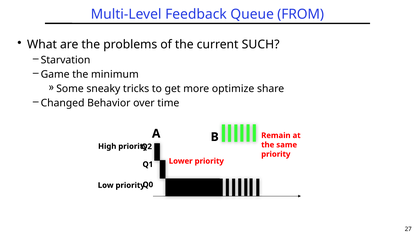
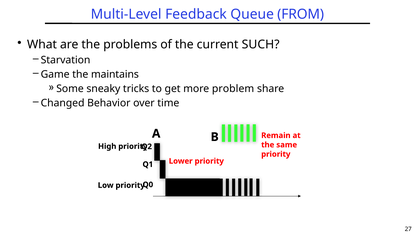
minimum: minimum -> maintains
optimize: optimize -> problem
